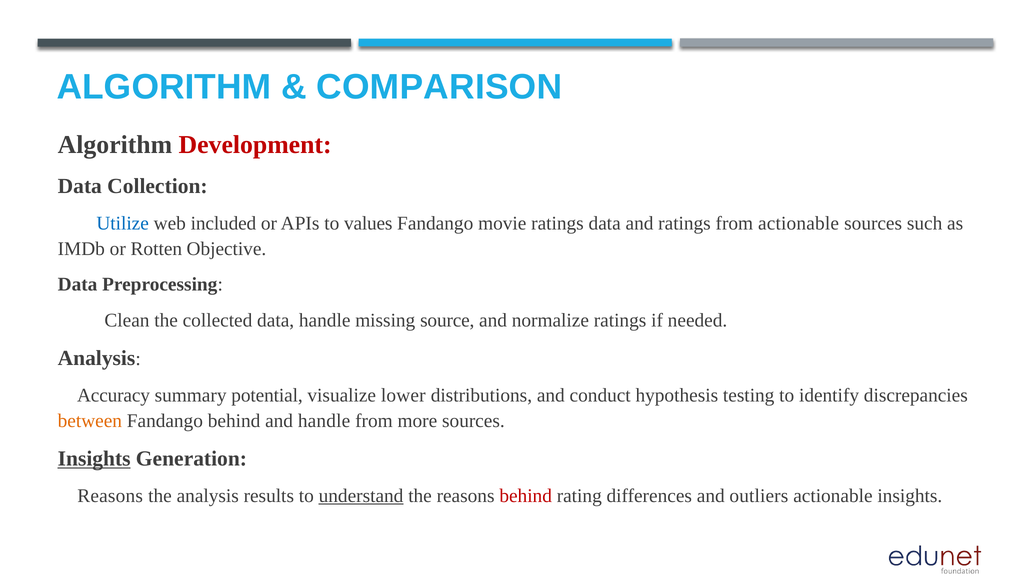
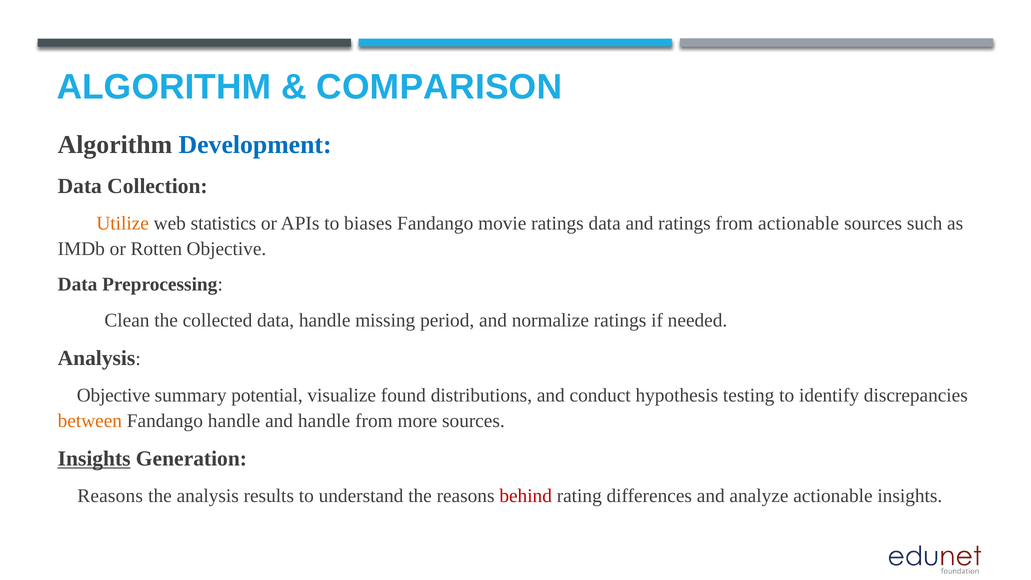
Development colour: red -> blue
Utilize colour: blue -> orange
included: included -> statistics
values: values -> biases
source: source -> period
Accuracy at (114, 395): Accuracy -> Objective
lower: lower -> found
Fandango behind: behind -> handle
understand underline: present -> none
outliers: outliers -> analyze
